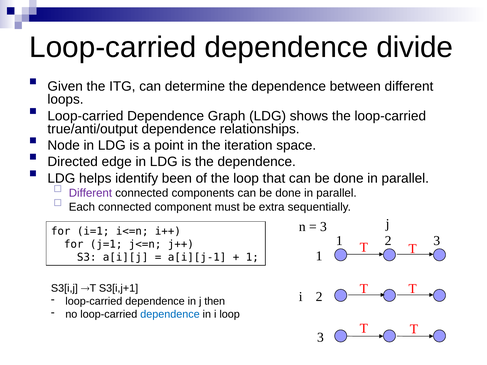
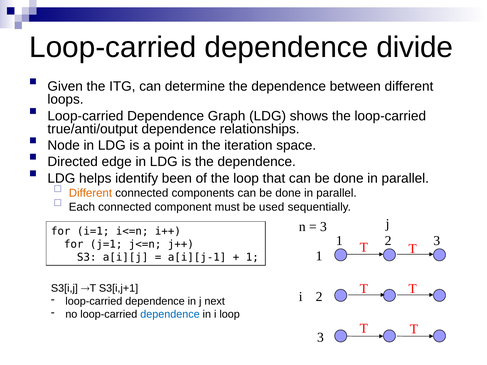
Different at (90, 193) colour: purple -> orange
extra: extra -> used
then: then -> next
